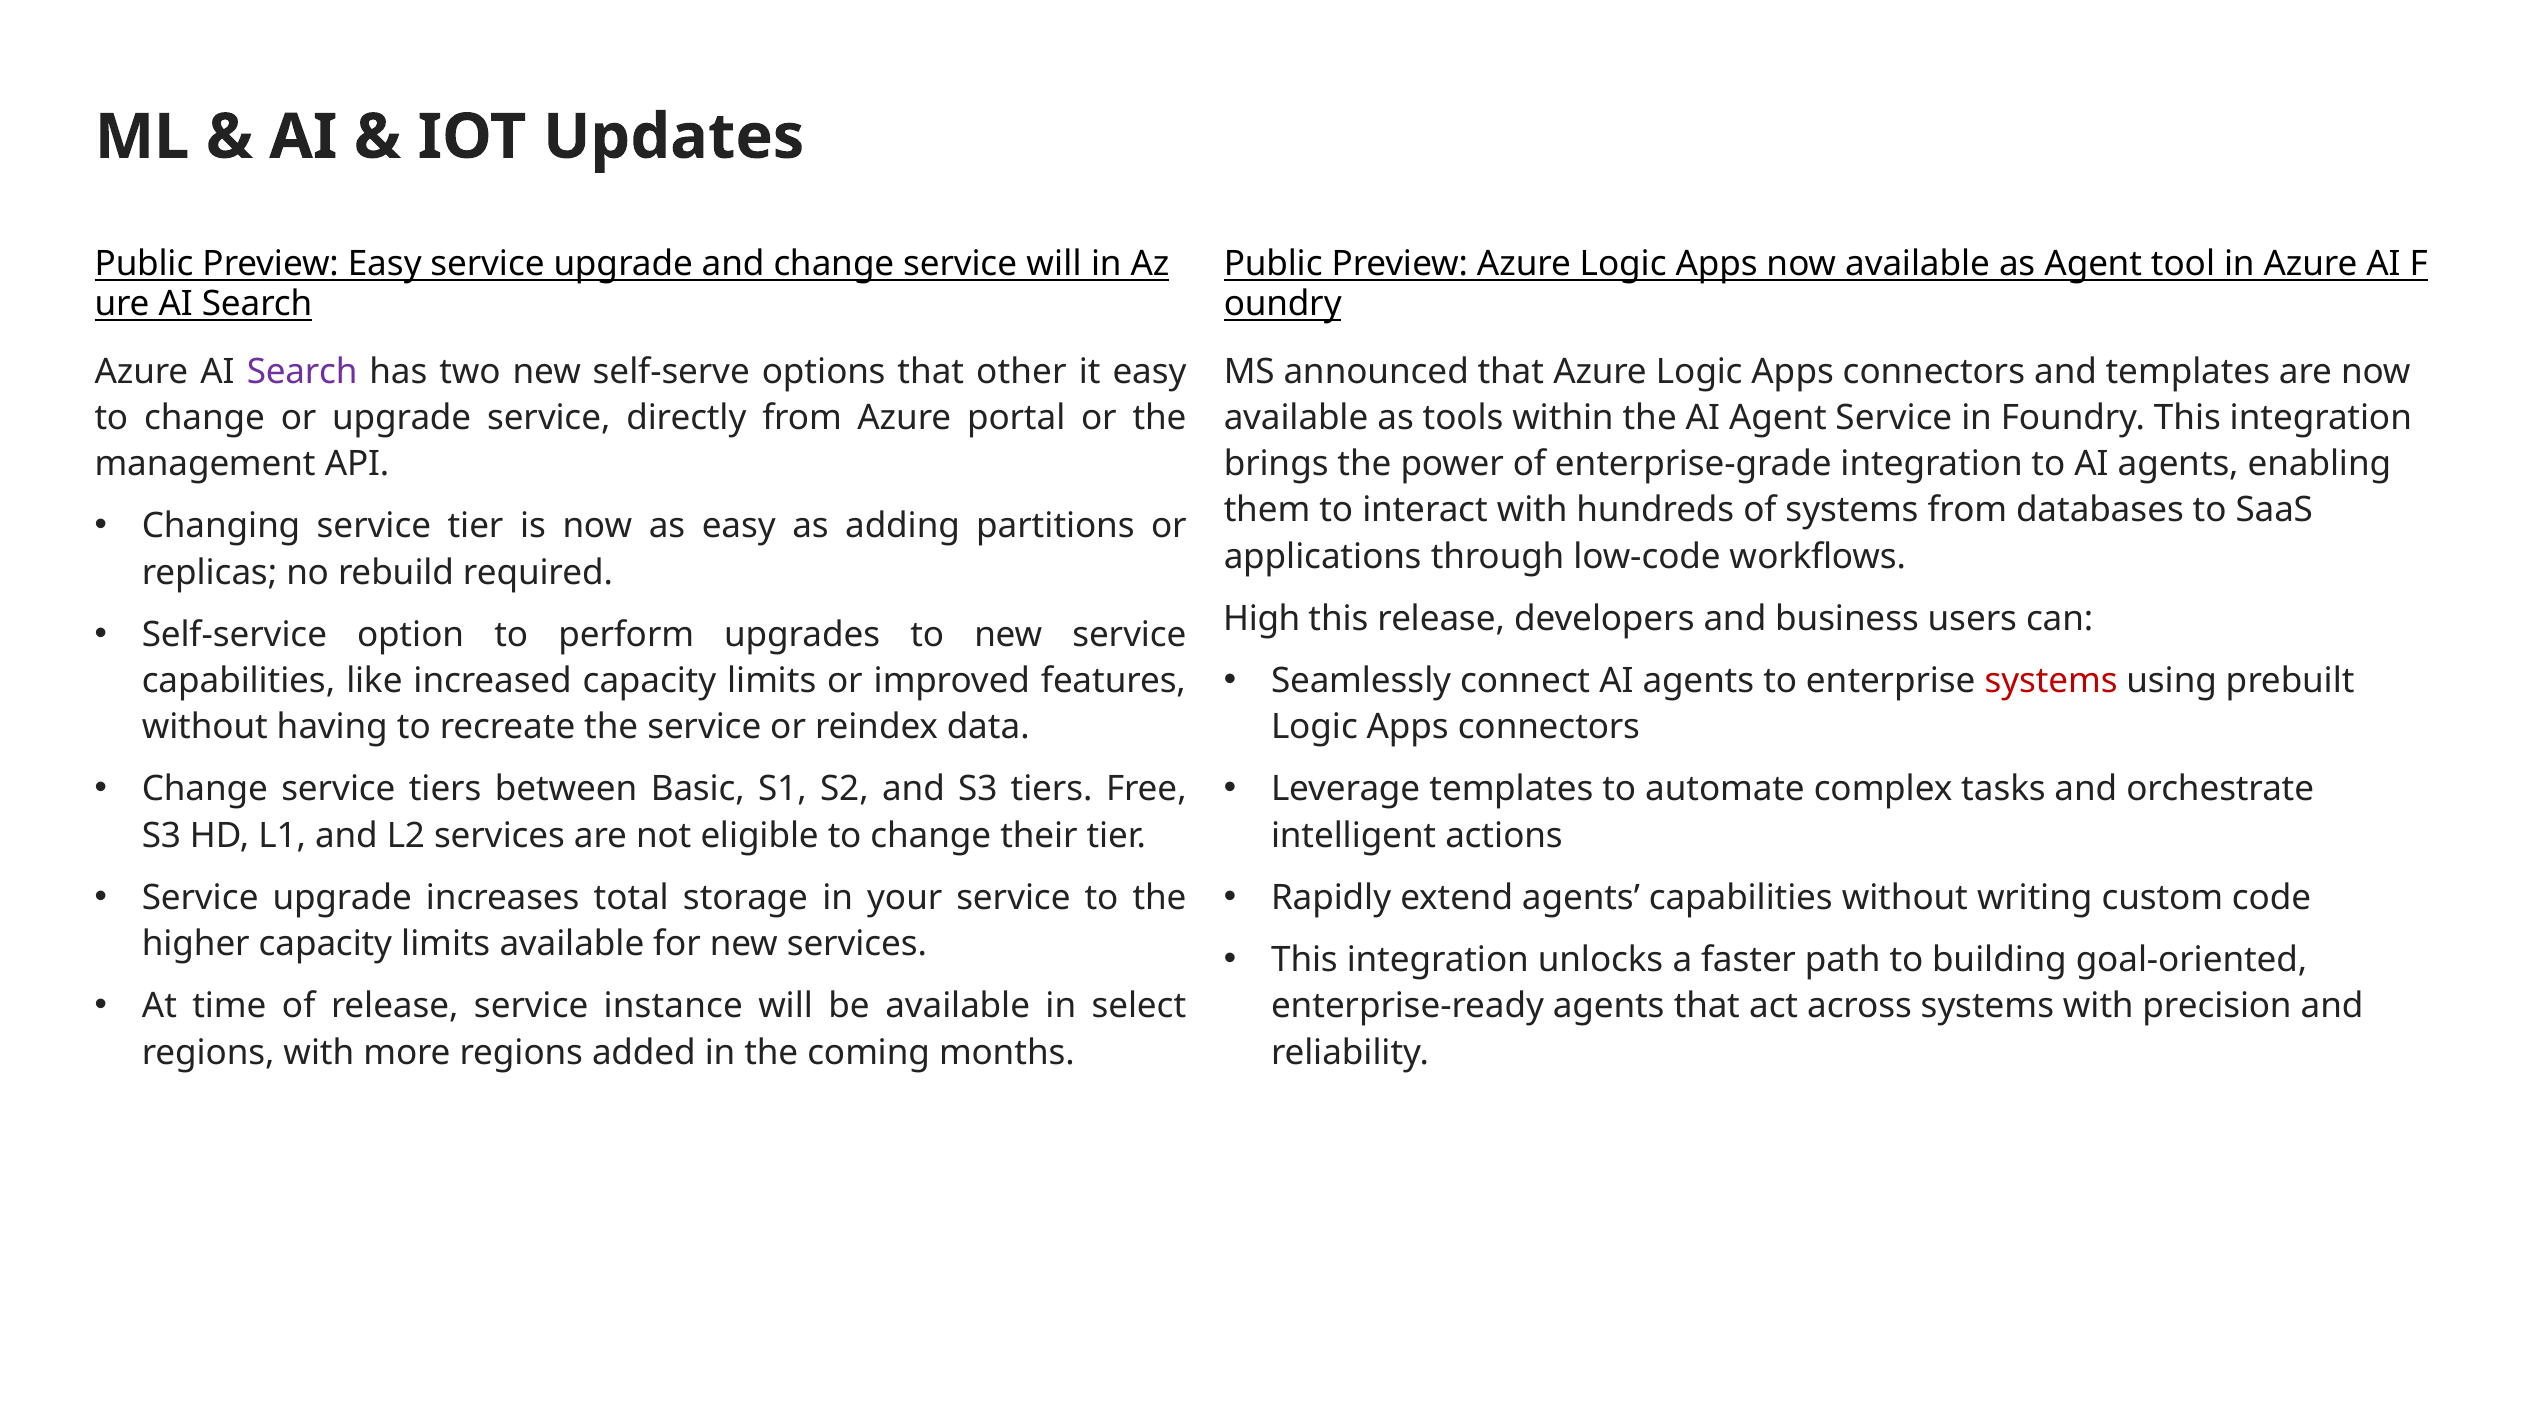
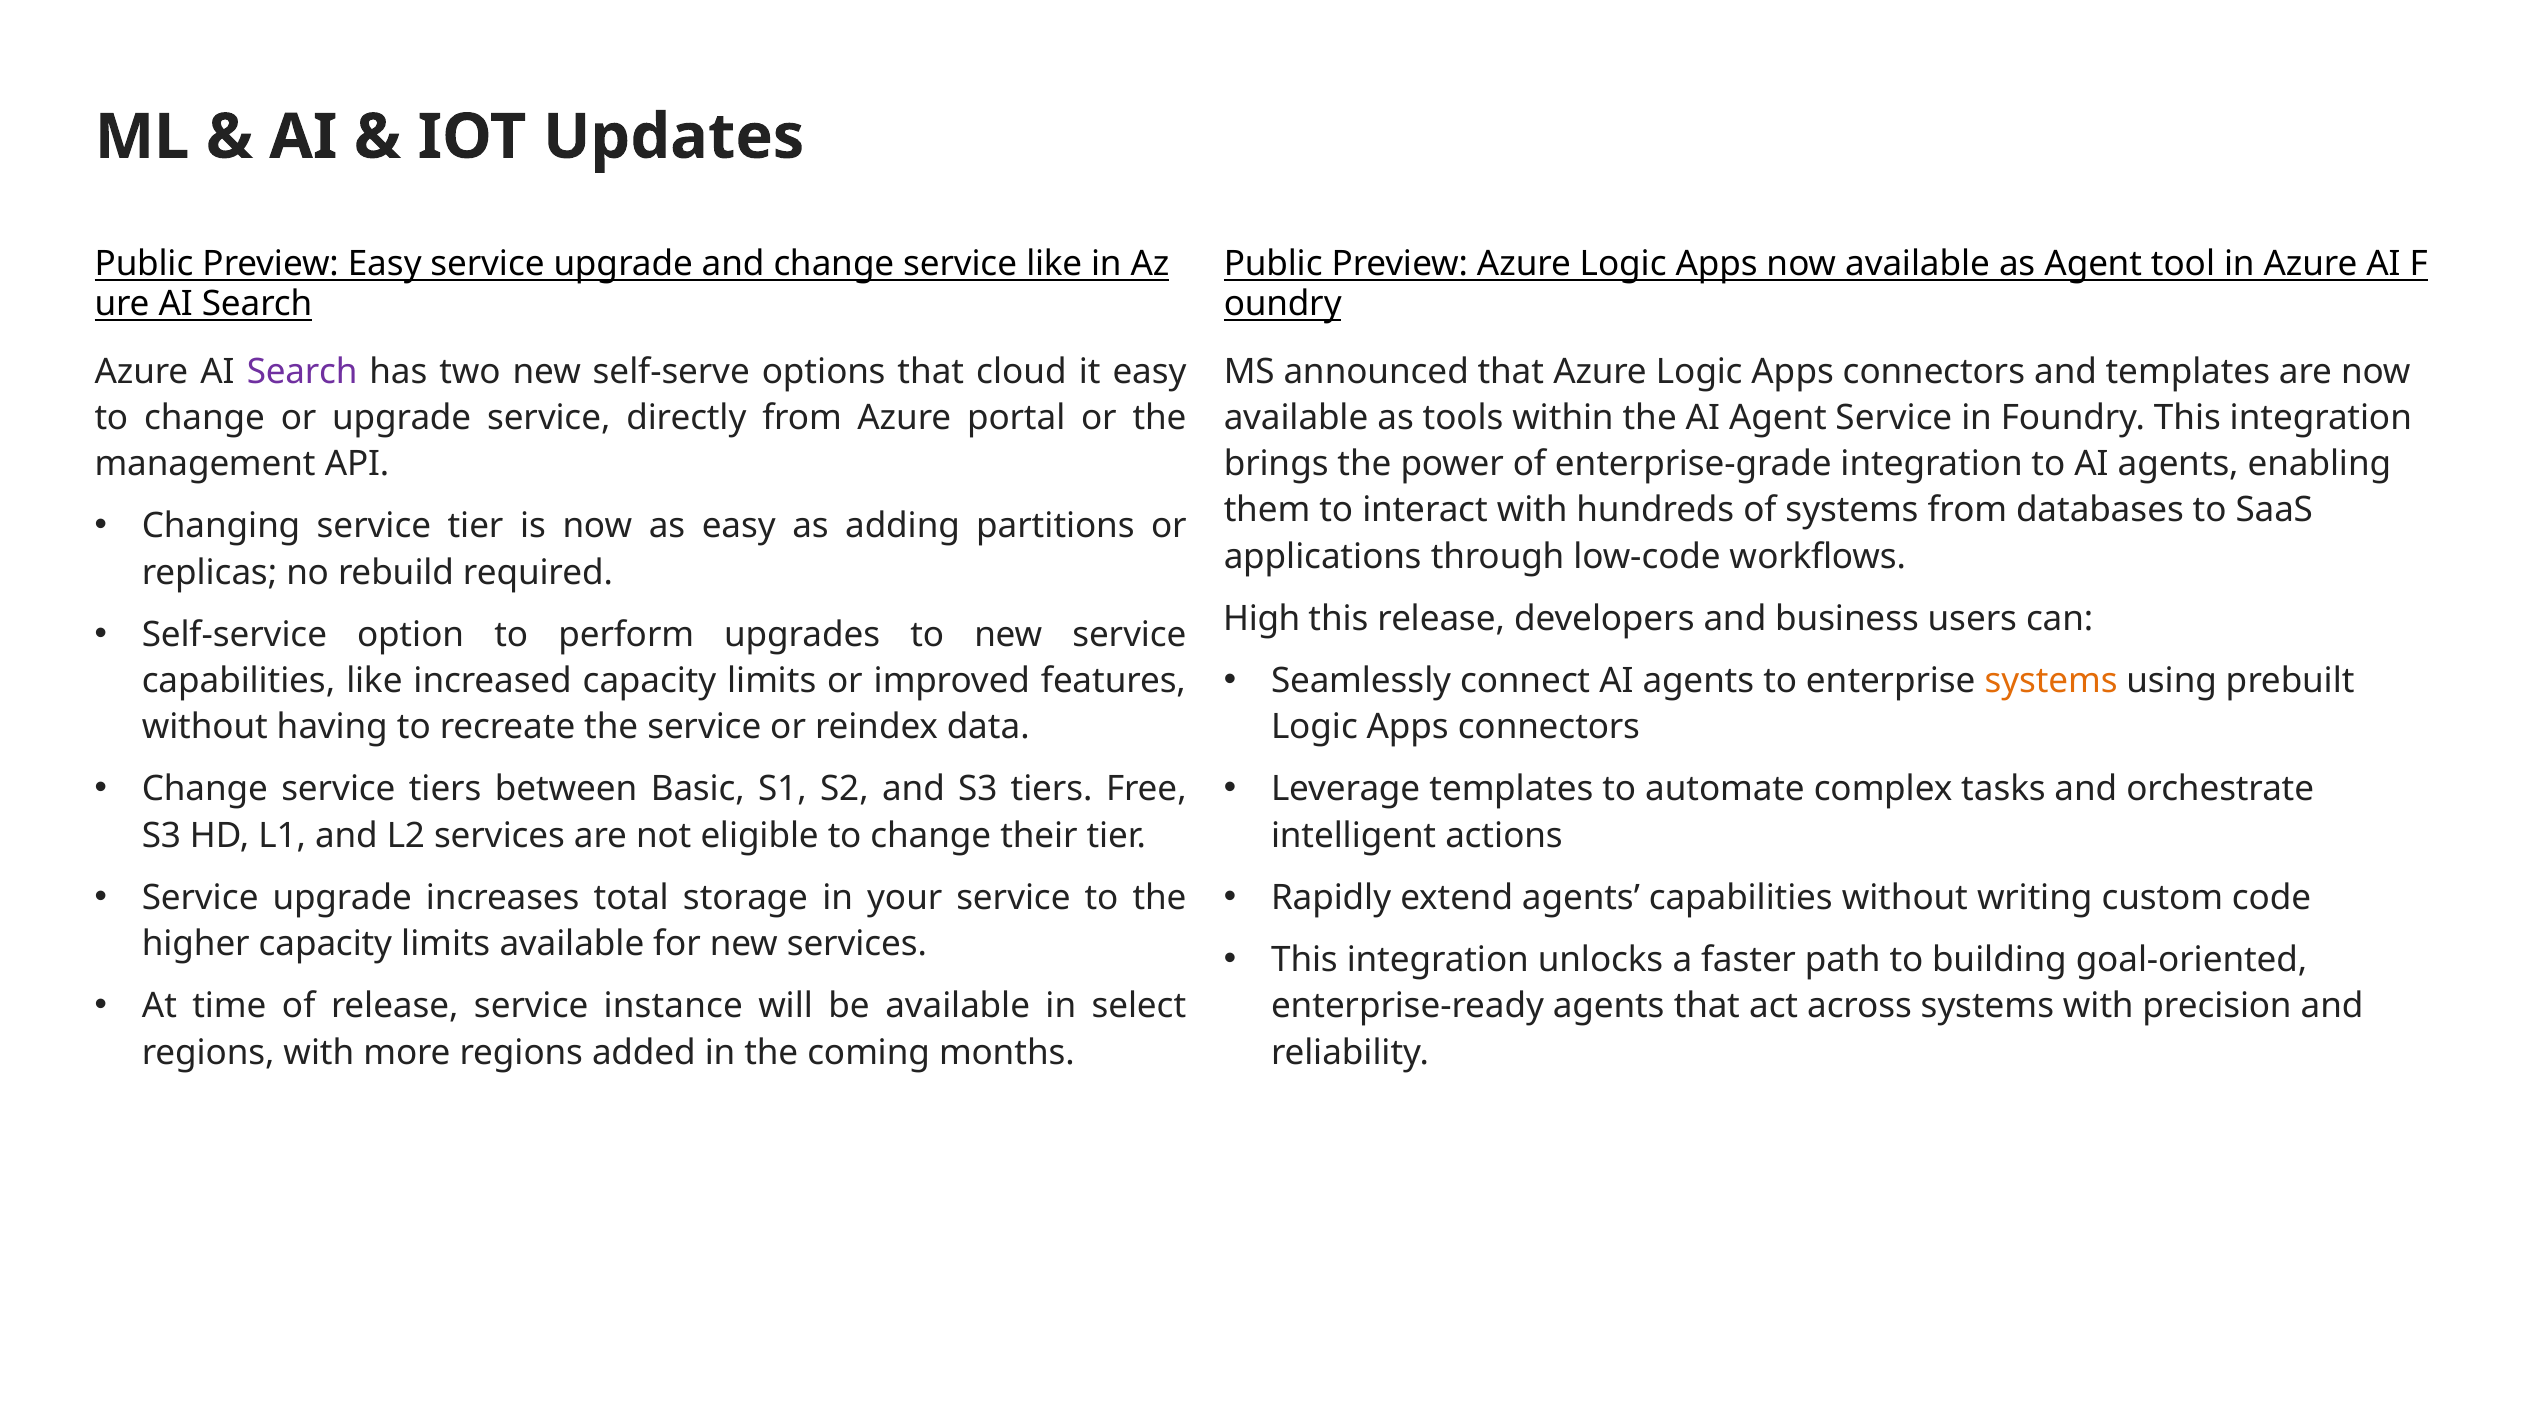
service will: will -> like
other: other -> cloud
systems at (2051, 681) colour: red -> orange
